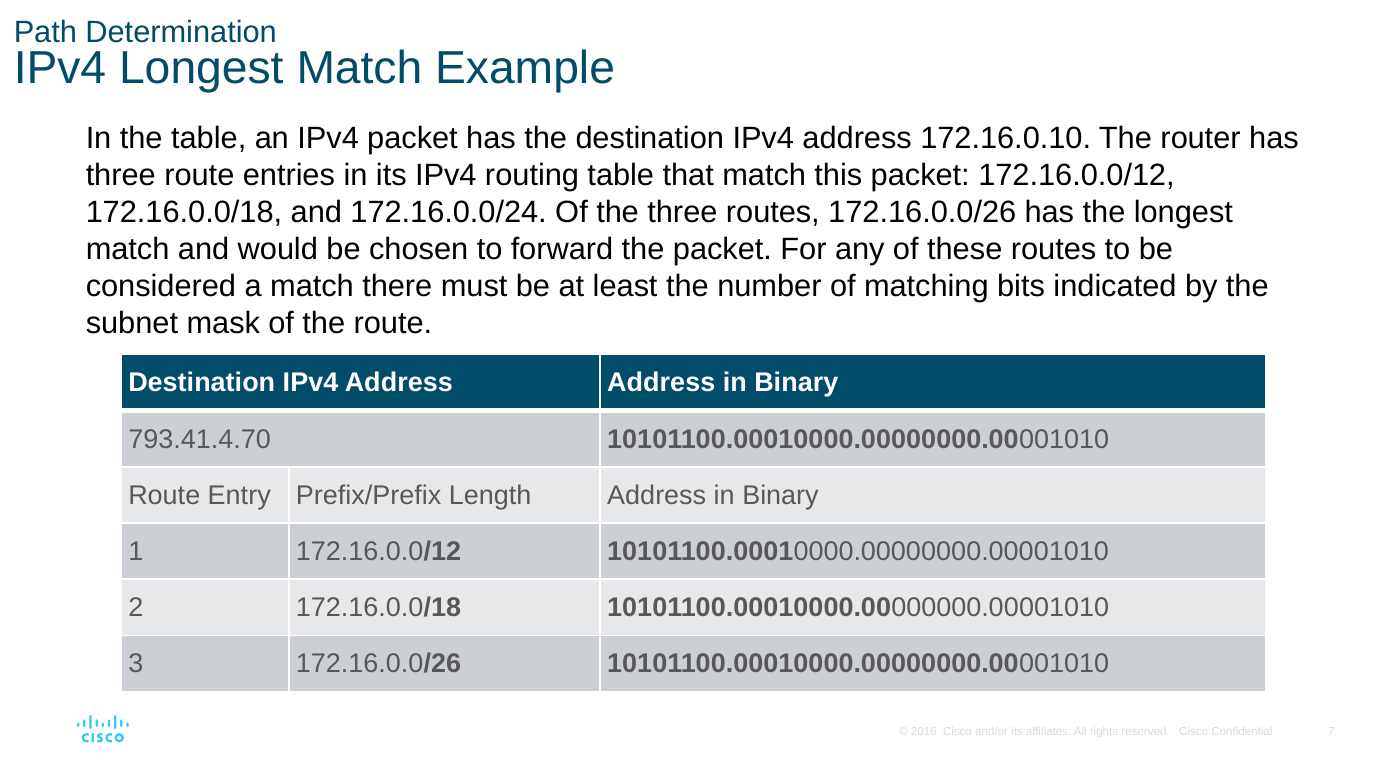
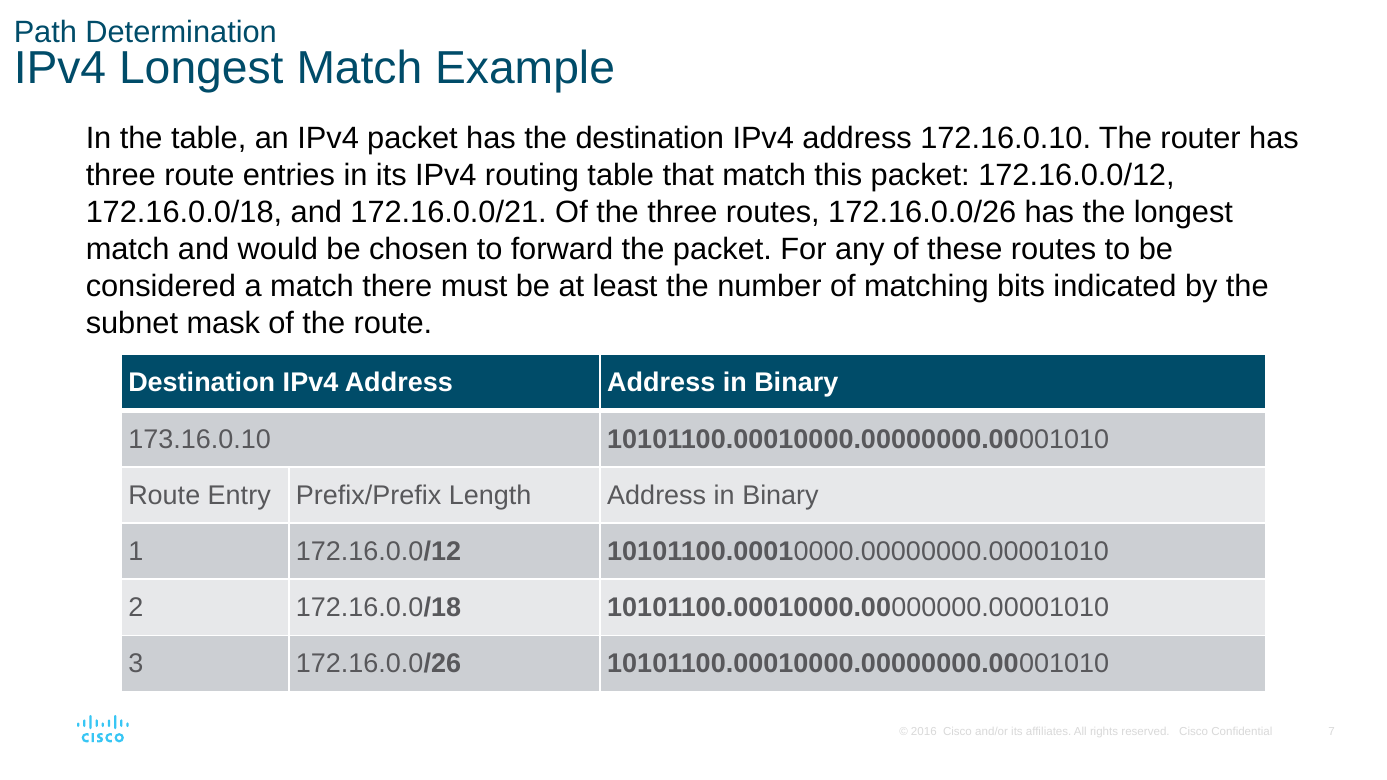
172.16.0.0/24: 172.16.0.0/24 -> 172.16.0.0/21
793.41.4.70: 793.41.4.70 -> 173.16.0.10
